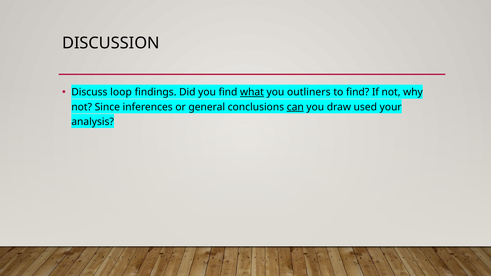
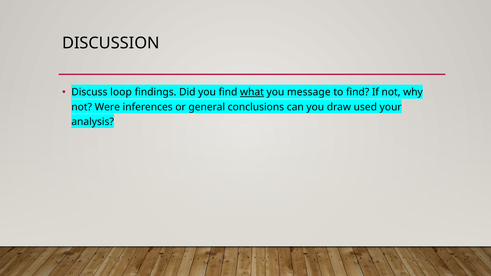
outliners: outliners -> message
Since: Since -> Were
can underline: present -> none
